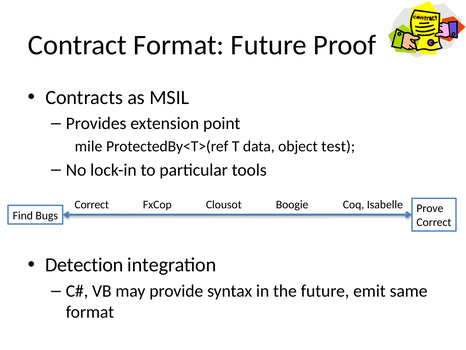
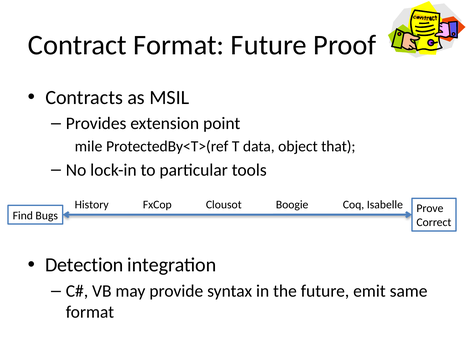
test: test -> that
Correct at (92, 204): Correct -> History
